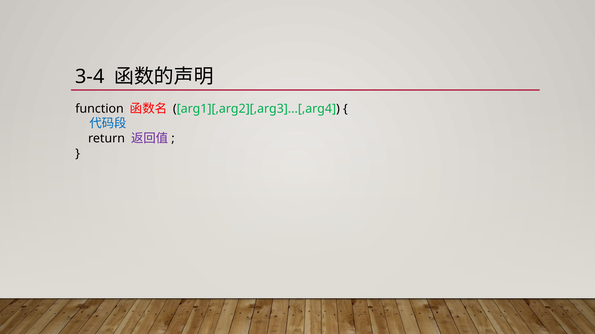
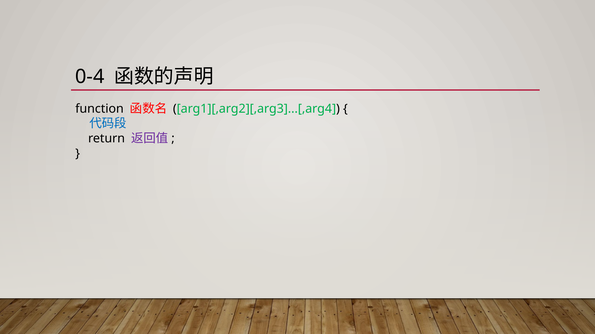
3-4: 3-4 -> 0-4
